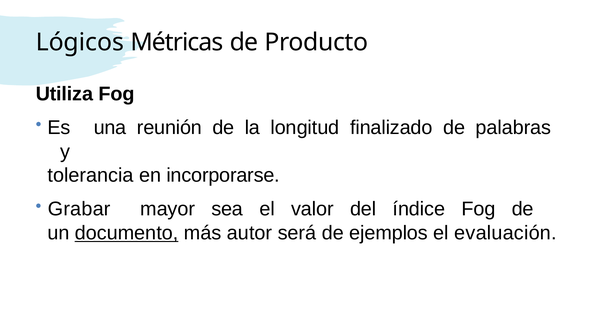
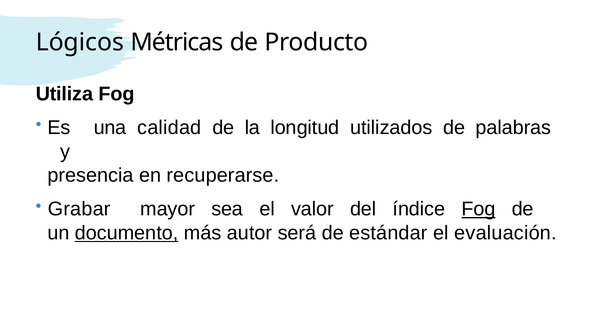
reunión: reunión -> calidad
finalizado: finalizado -> utilizados
tolerancia: tolerancia -> presencia
incorporarse: incorporarse -> recuperarse
Fog at (479, 209) underline: none -> present
ejemplos: ejemplos -> estándar
